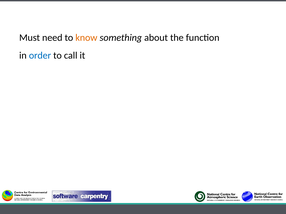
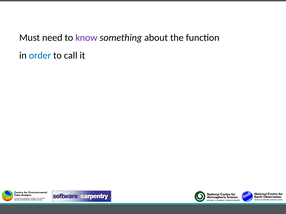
know colour: orange -> purple
